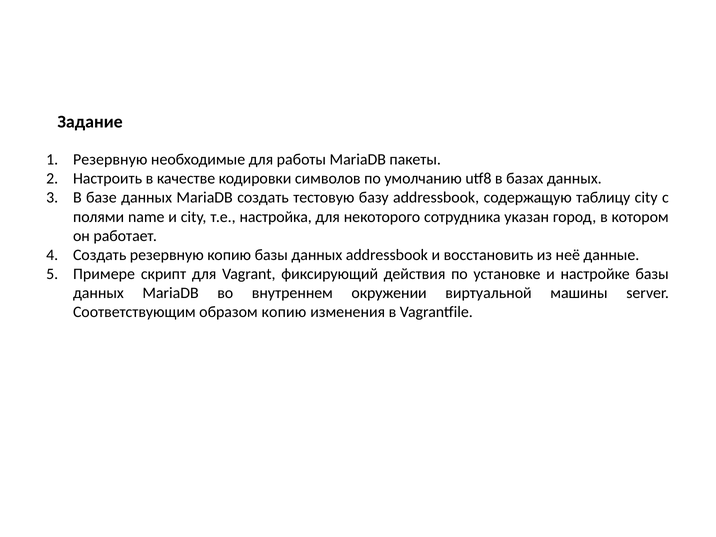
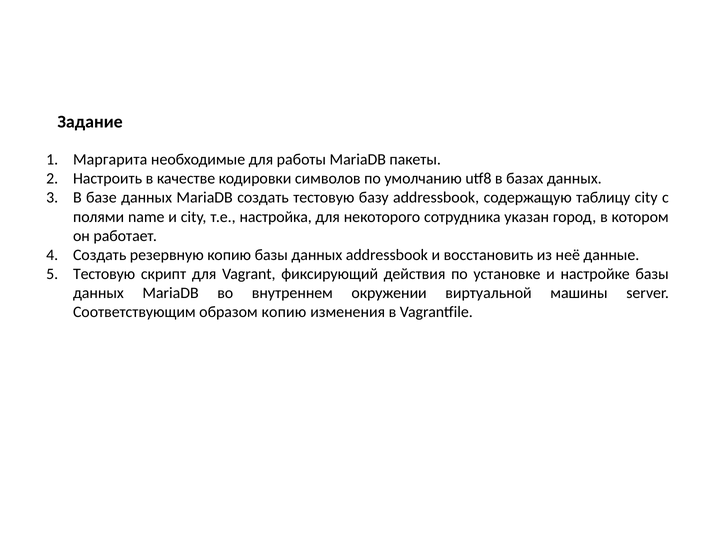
Резервную at (110, 160): Резервную -> Маргарита
Примере at (104, 274): Примере -> Тестовую
